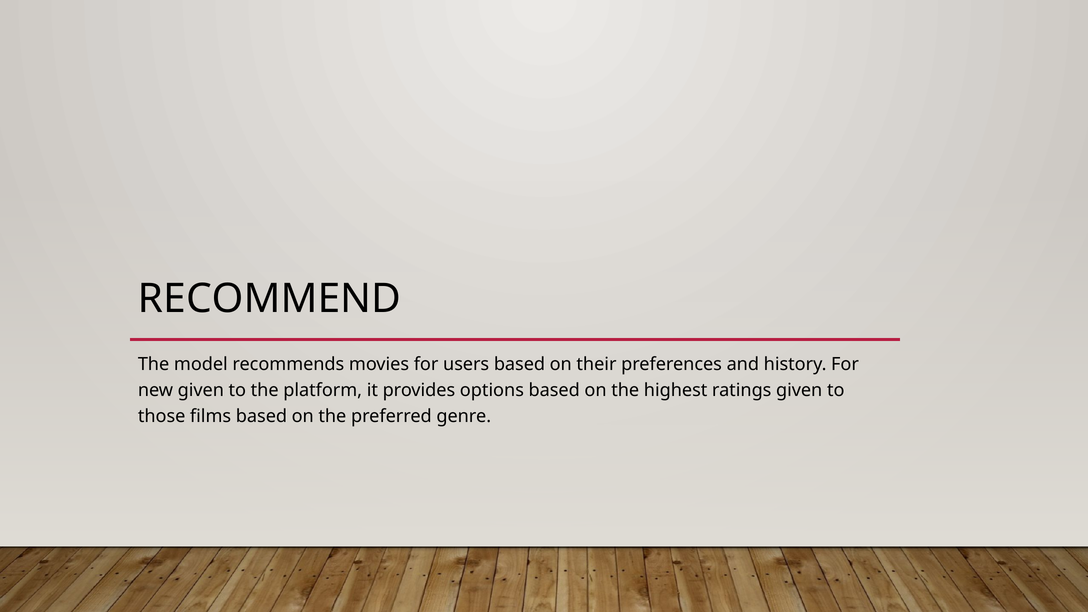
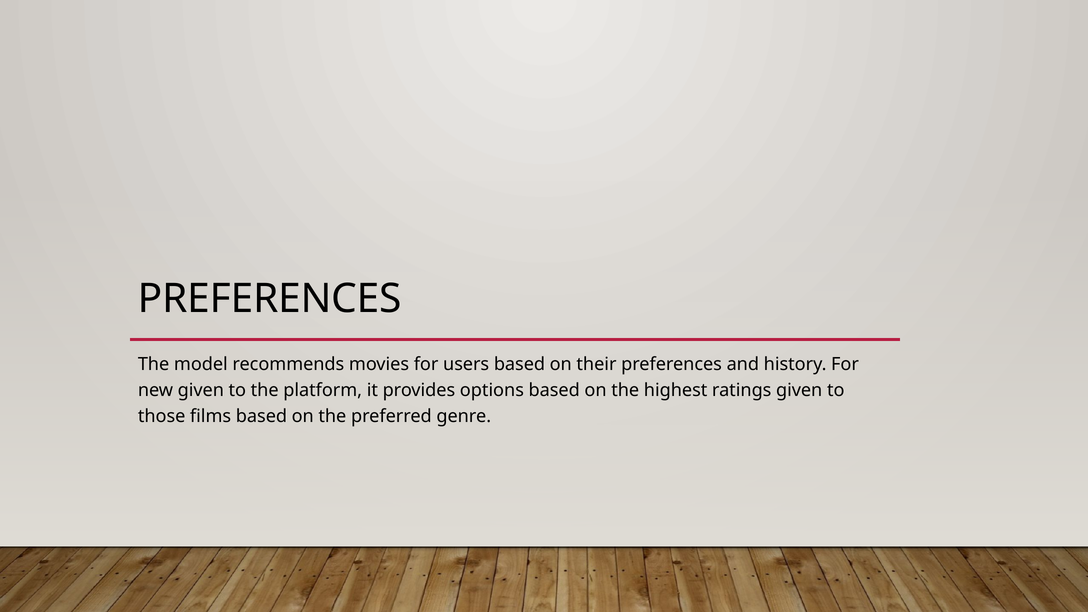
RECOMMEND at (270, 299): RECOMMEND -> PREFERENCES
